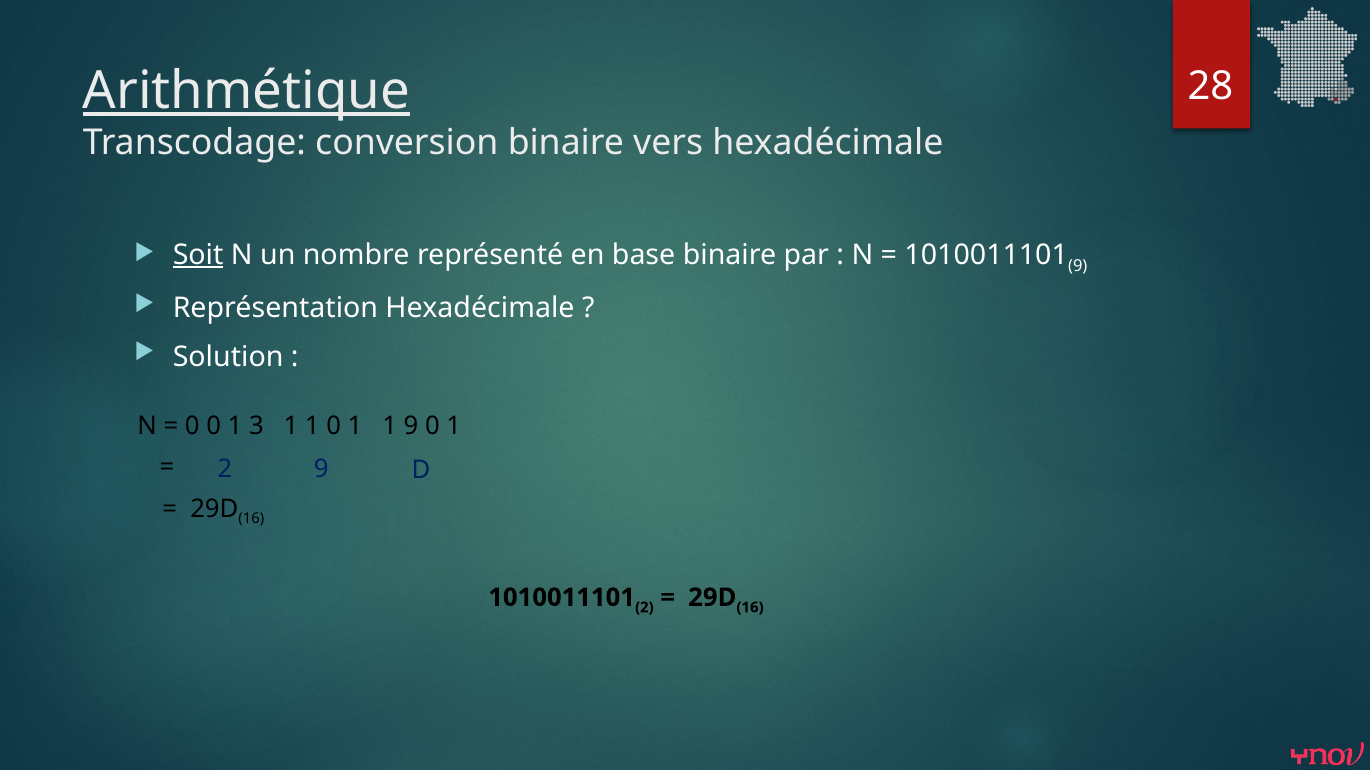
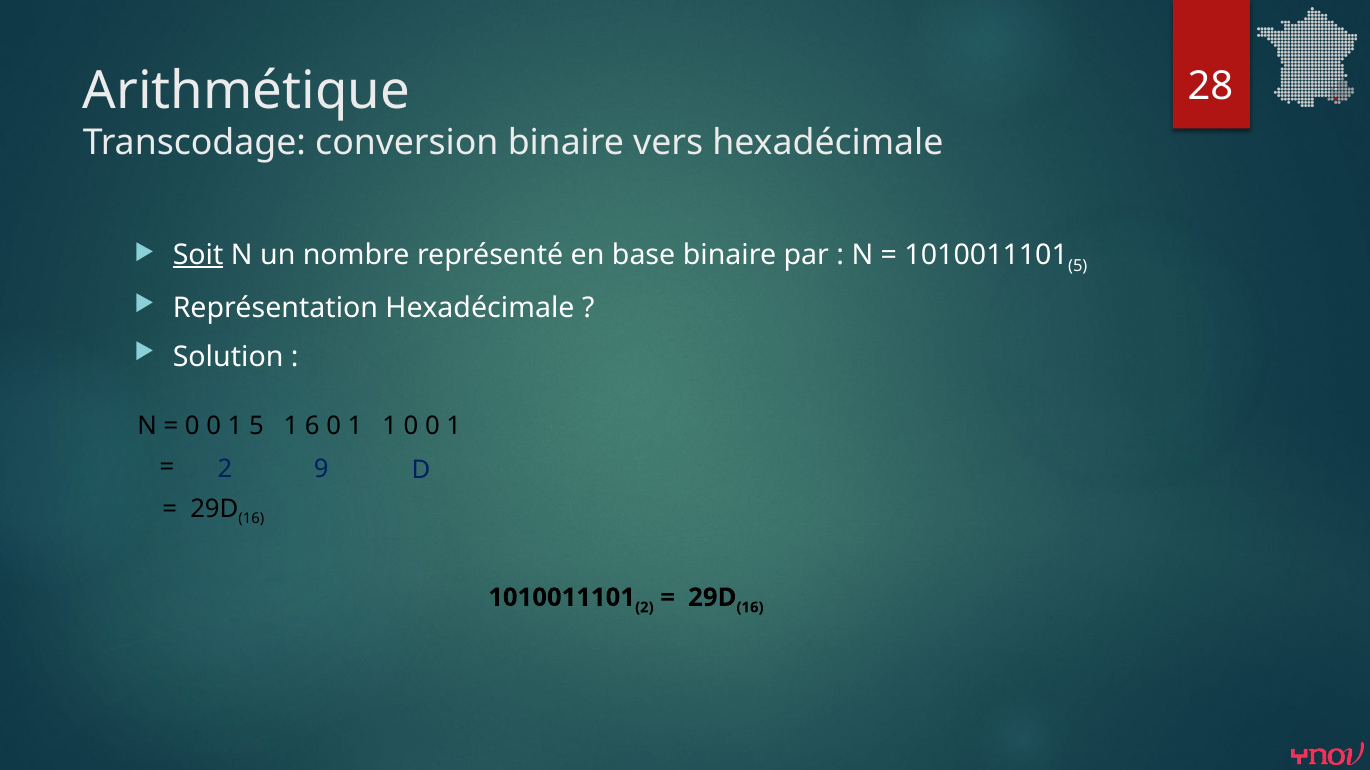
Arithmétique underline: present -> none
9 at (1078, 266): 9 -> 5
1 3: 3 -> 5
1 at (312, 426): 1 -> 6
1 9: 9 -> 0
